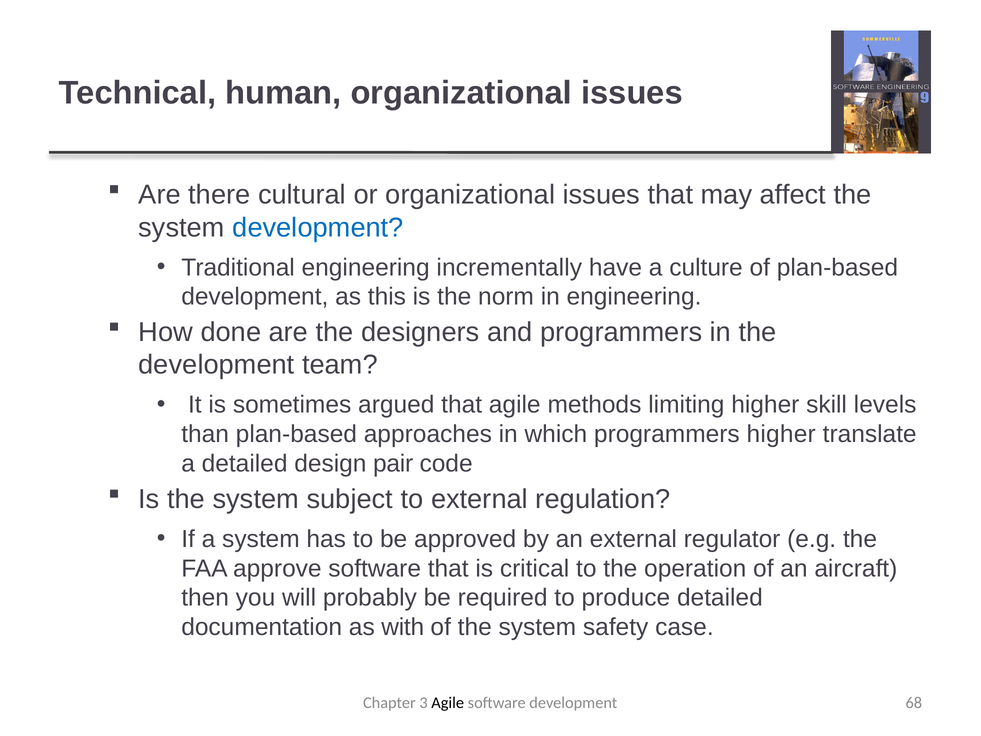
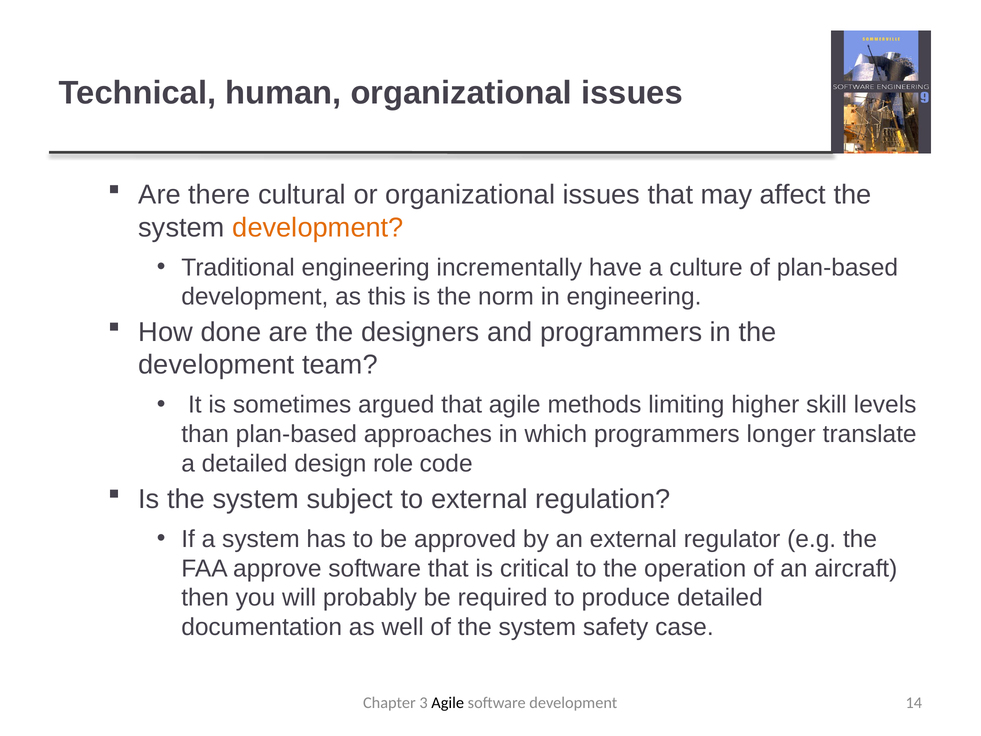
development at (318, 227) colour: blue -> orange
programmers higher: higher -> longer
pair: pair -> role
with: with -> well
68: 68 -> 14
